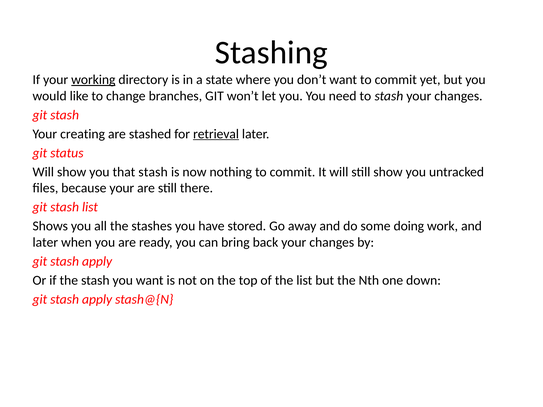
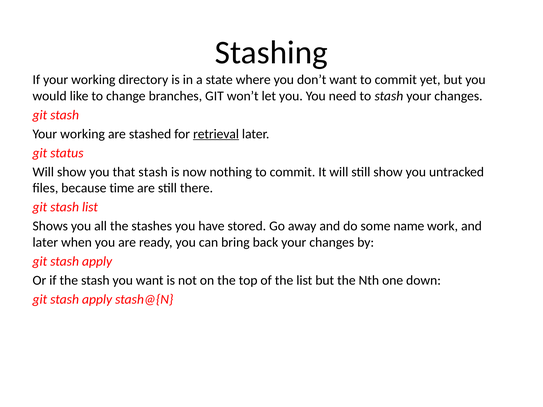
working at (93, 80) underline: present -> none
creating at (83, 134): creating -> working
because your: your -> time
doing: doing -> name
